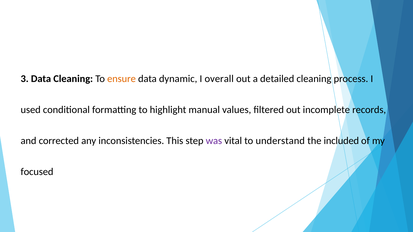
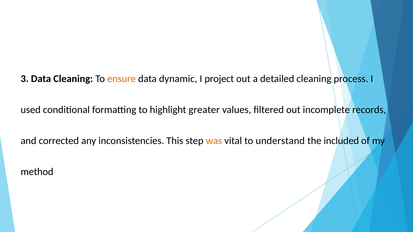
overall: overall -> project
manual: manual -> greater
was colour: purple -> orange
focused: focused -> method
